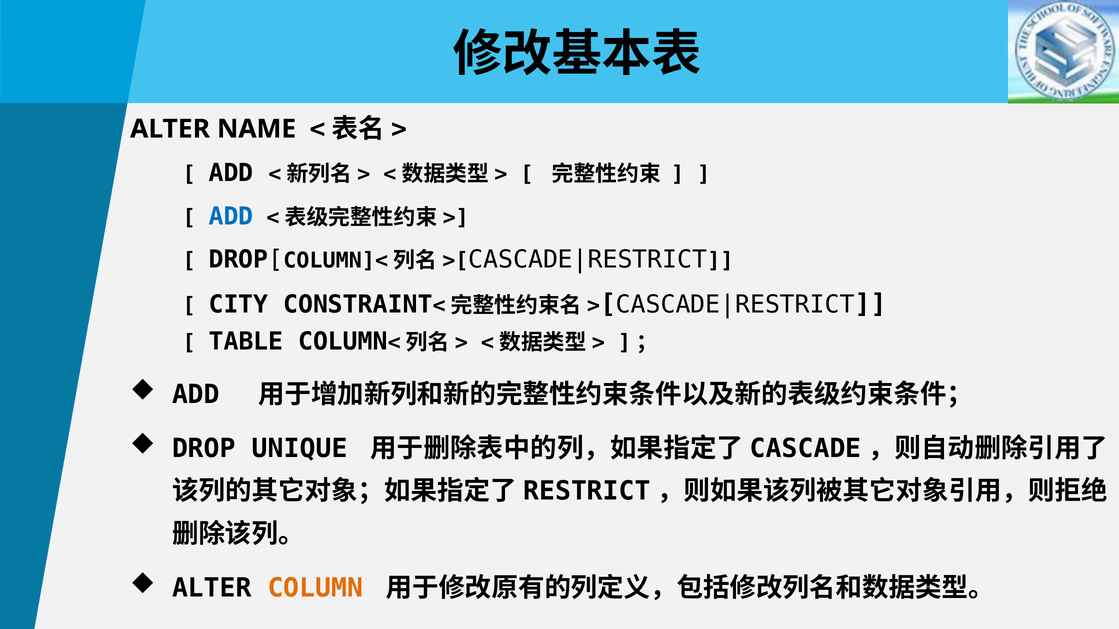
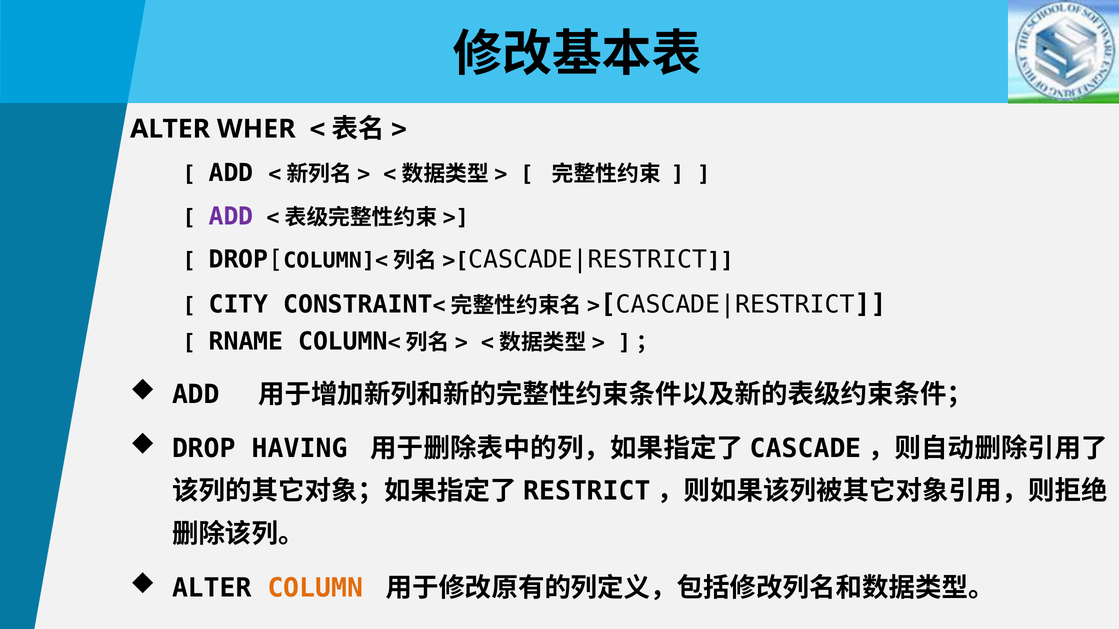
NAME: NAME -> WHER
ADD at (231, 217) colour: blue -> purple
TABLE: TABLE -> RNAME
UNIQUE: UNIQUE -> HAVING
